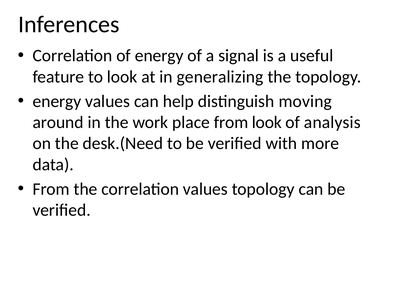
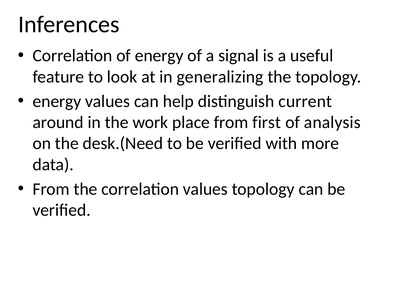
moving: moving -> current
from look: look -> first
